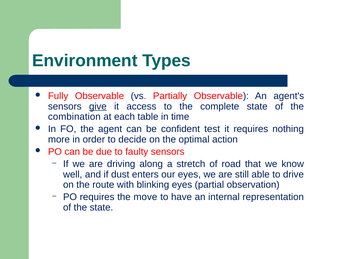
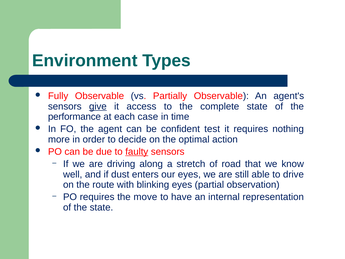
combination: combination -> performance
table: table -> case
faulty underline: none -> present
